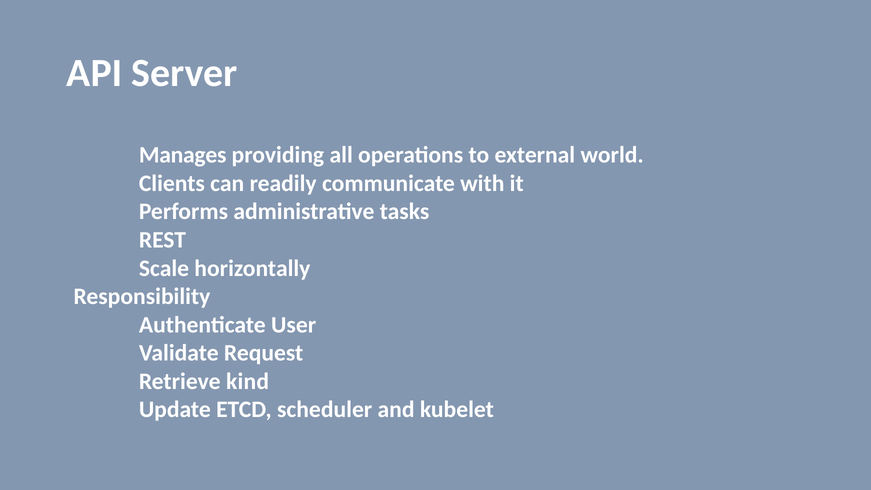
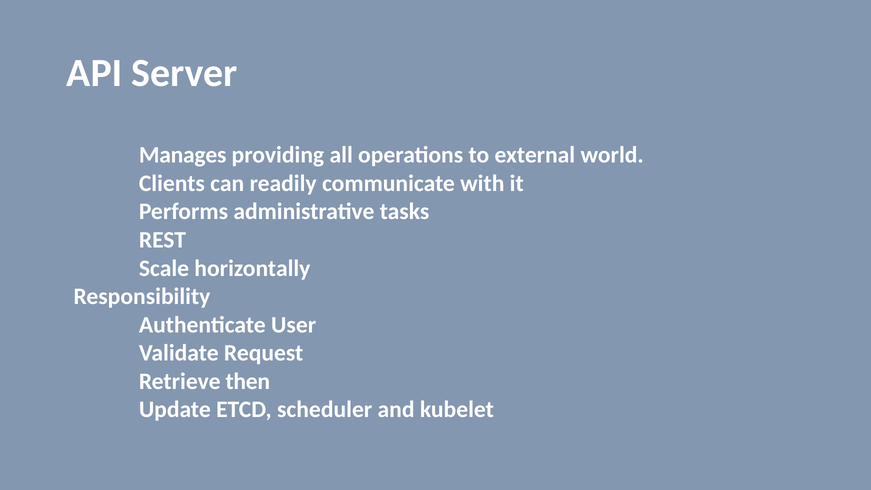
kind: kind -> then
